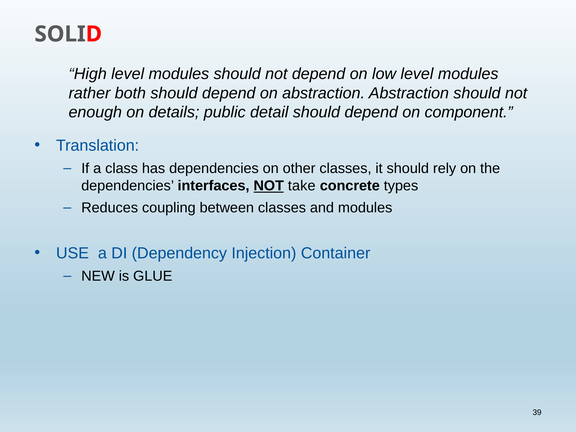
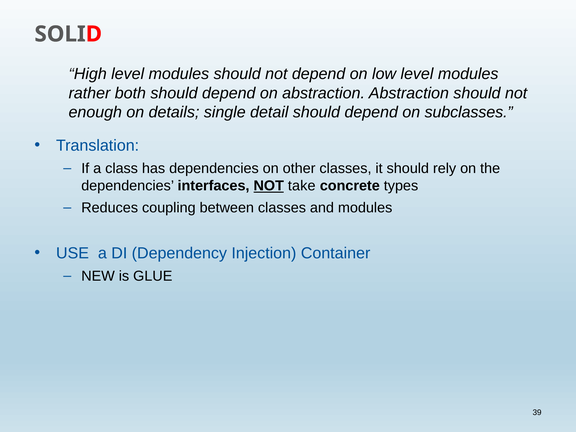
public: public -> single
component: component -> subclasses
